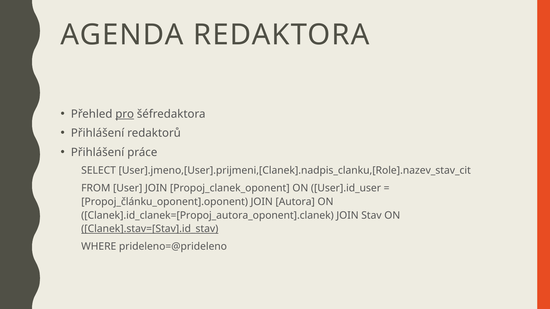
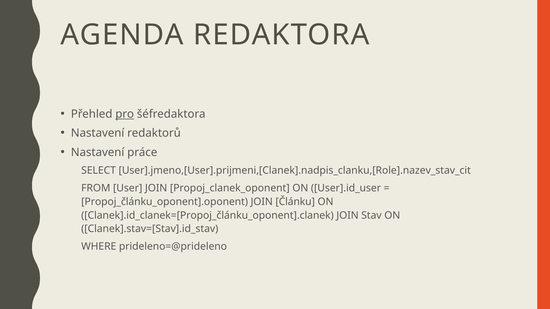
Přihlášení at (98, 133): Přihlášení -> Nastavení
Přihlášení at (98, 152): Přihlášení -> Nastavení
Autora: Autora -> Článku
Clanek].id_clanek=[Propoj_autora_oponent].clanek: Clanek].id_clanek=[Propoj_autora_oponent].clanek -> Clanek].id_clanek=[Propoj_článku_oponent].clanek
Clanek].stav=[Stav].id_stav underline: present -> none
